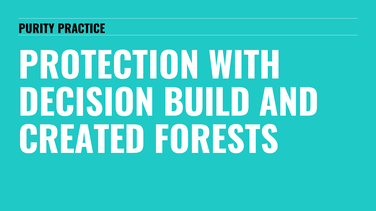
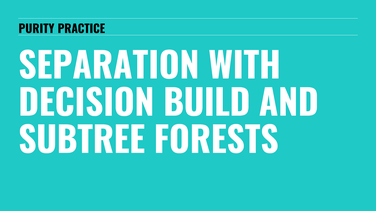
PROTECTION: PROTECTION -> SEPARATION
CREATED: CREATED -> SUBTREE
